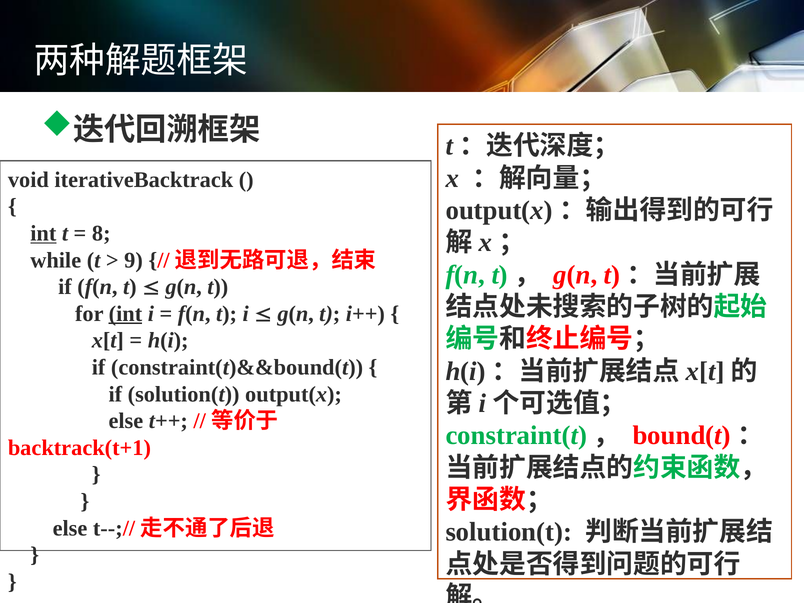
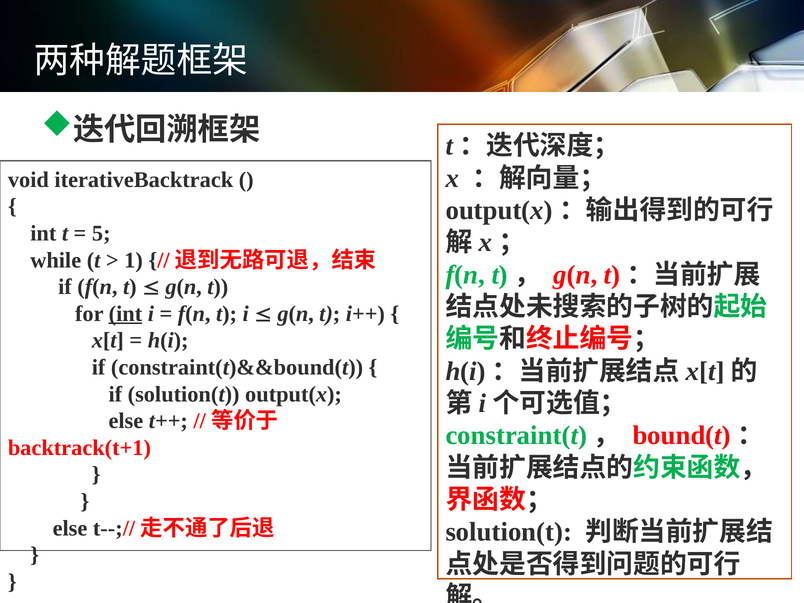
int at (43, 233) underline: present -> none
8: 8 -> 5
9: 9 -> 1
